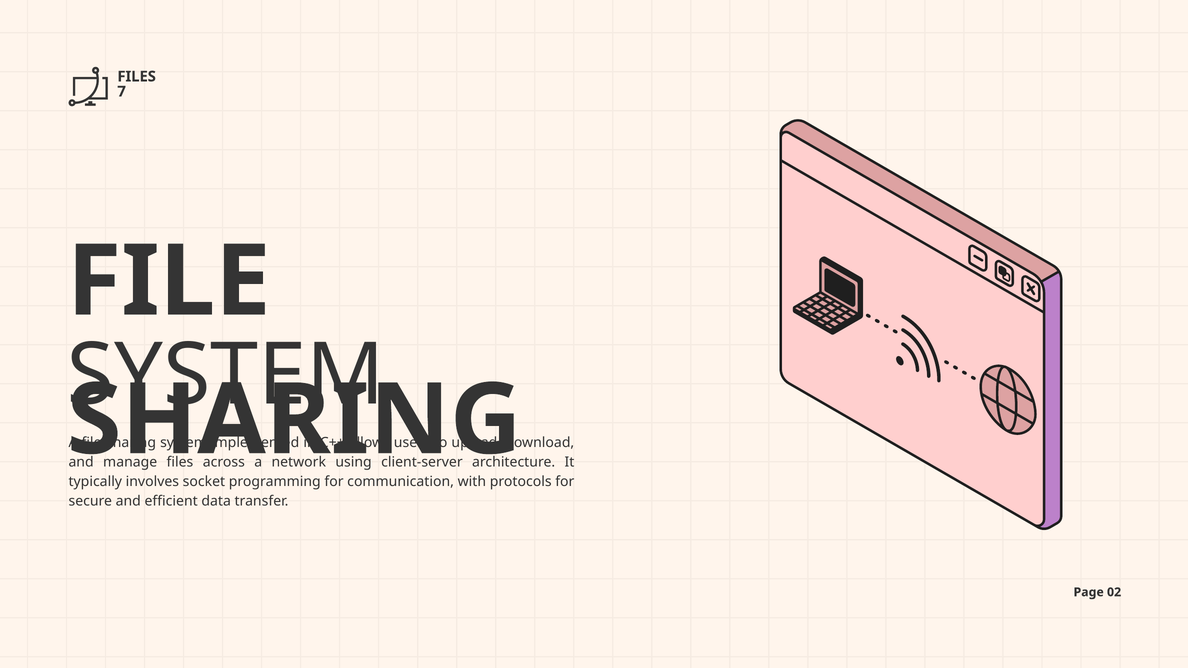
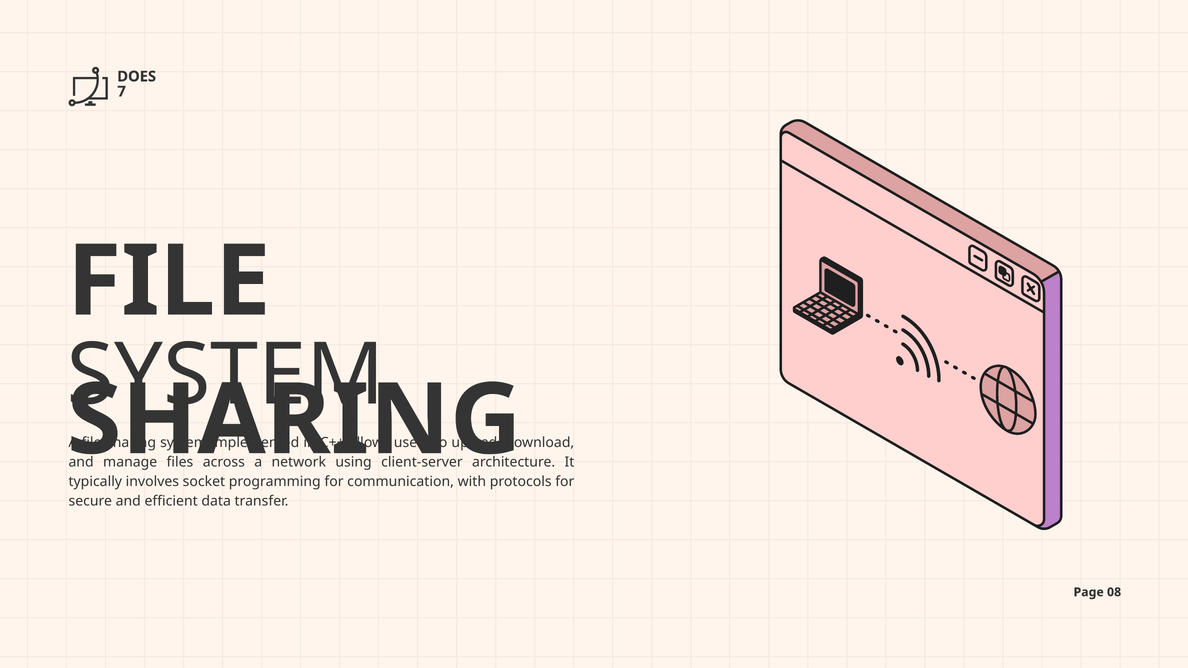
FILES at (137, 77): FILES -> DOES
02: 02 -> 08
